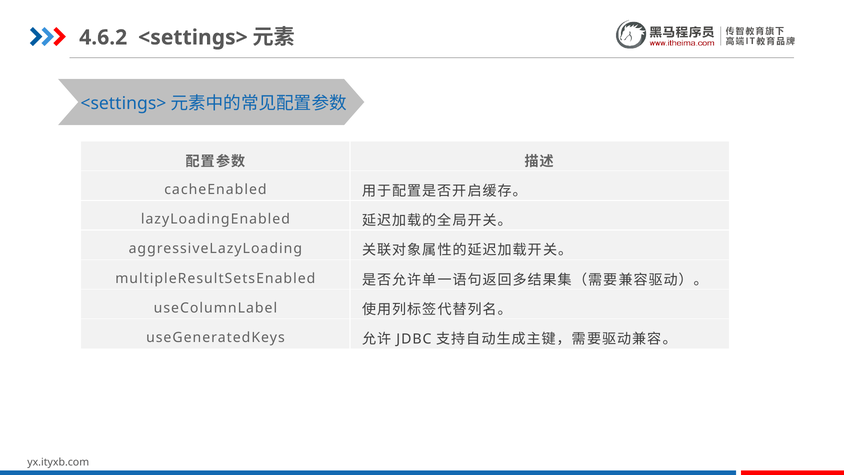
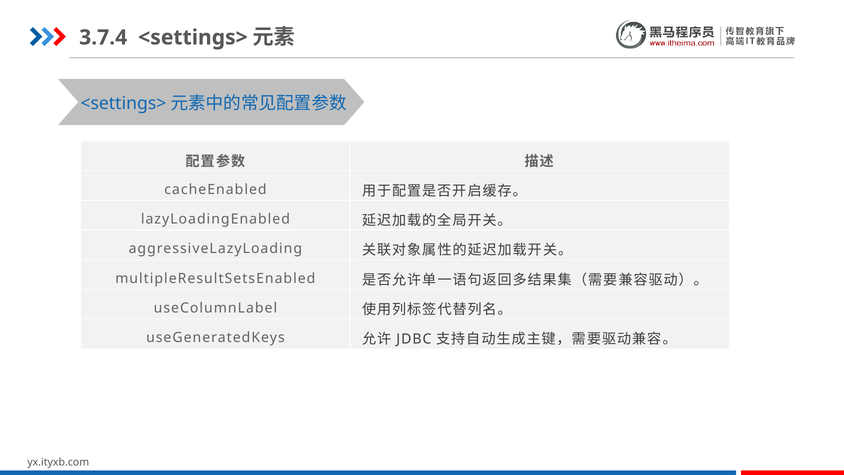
4.6.2: 4.6.2 -> 3.7.4
